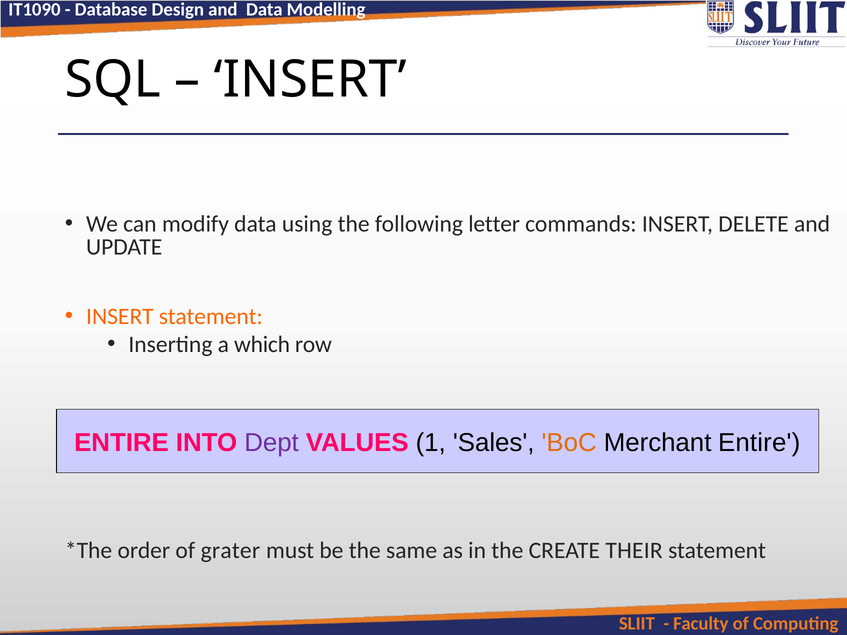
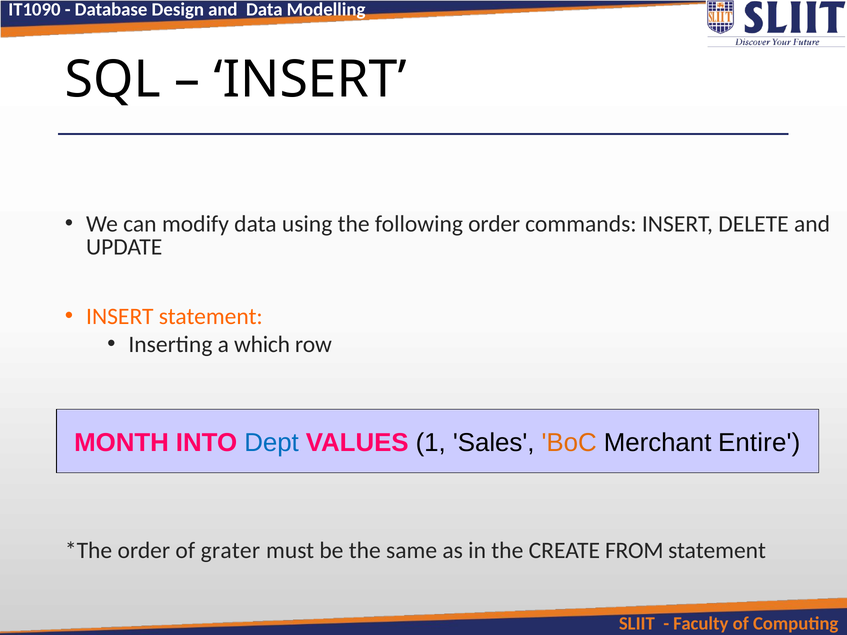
following letter: letter -> order
ENTIRE at (121, 443): ENTIRE -> MONTH
Dept colour: purple -> blue
THEIR: THEIR -> FROM
